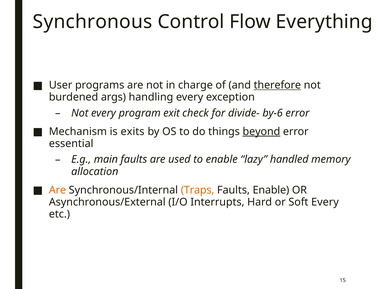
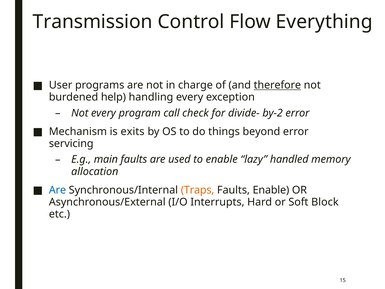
Synchronous: Synchronous -> Transmission
args: args -> help
exit: exit -> call
by-6: by-6 -> by-2
beyond underline: present -> none
essential: essential -> servicing
Are at (57, 190) colour: orange -> blue
Soft Every: Every -> Block
